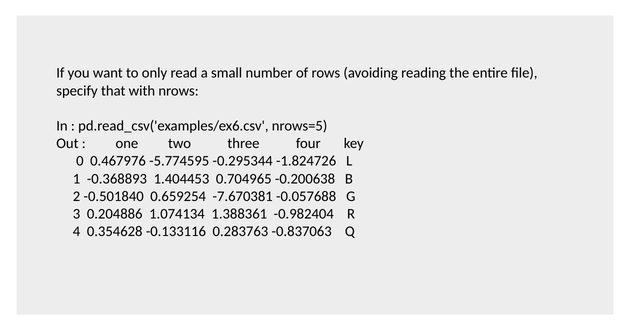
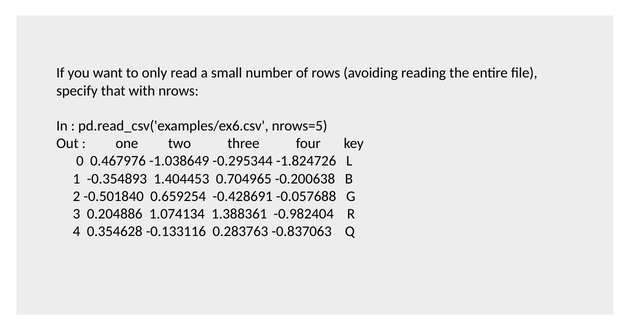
-5.774595: -5.774595 -> -1.038649
-0.368893: -0.368893 -> -0.354893
-7.670381: -7.670381 -> -0.428691
